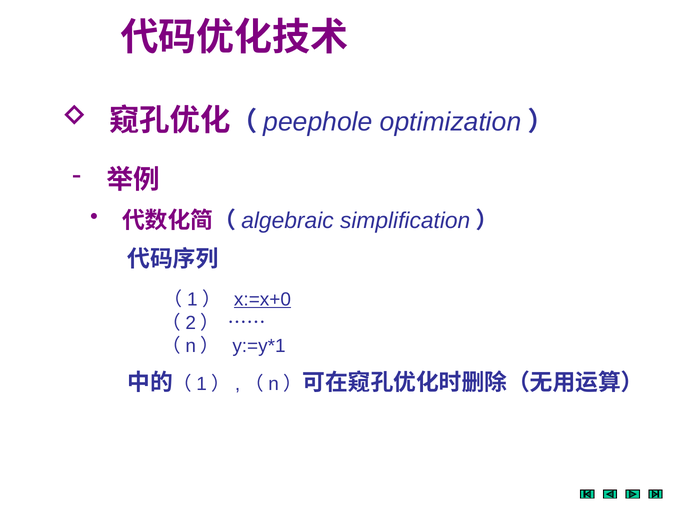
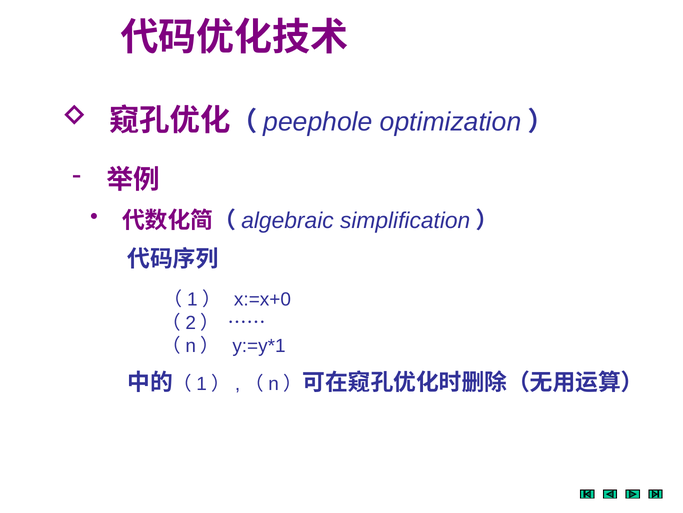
x:=x+0 underline: present -> none
